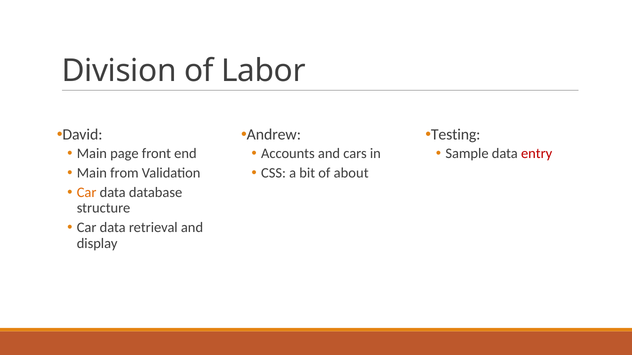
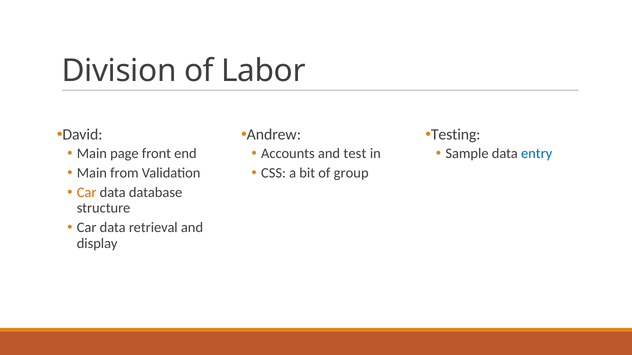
cars: cars -> test
entry colour: red -> blue
about: about -> group
